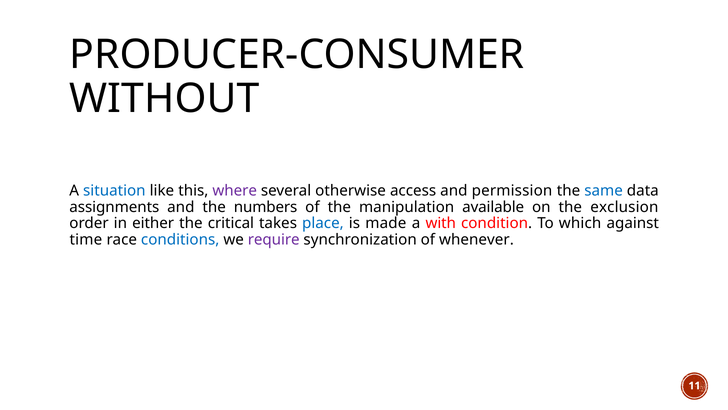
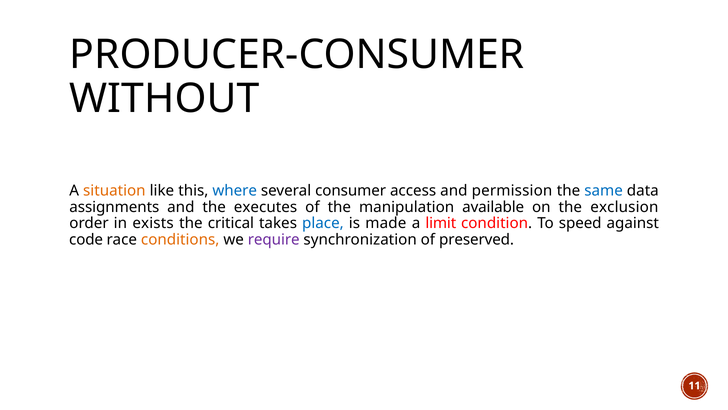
situation colour: blue -> orange
where colour: purple -> blue
otherwise: otherwise -> consumer
numbers: numbers -> executes
either: either -> exists
with: with -> limit
which: which -> speed
time: time -> code
conditions colour: blue -> orange
whenever: whenever -> preserved
